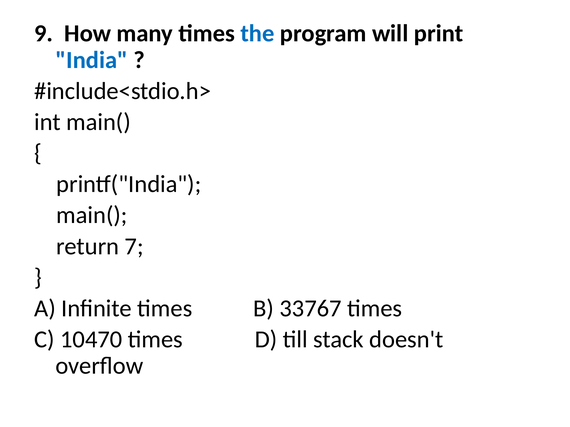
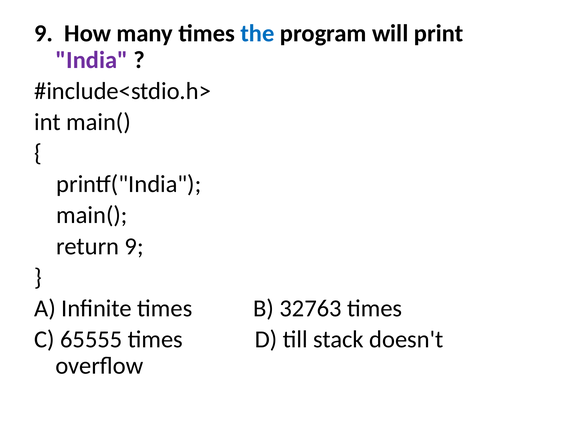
India colour: blue -> purple
return 7: 7 -> 9
33767: 33767 -> 32763
10470: 10470 -> 65555
